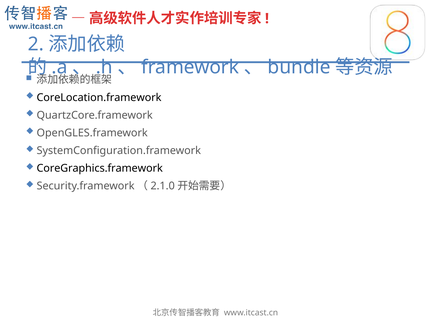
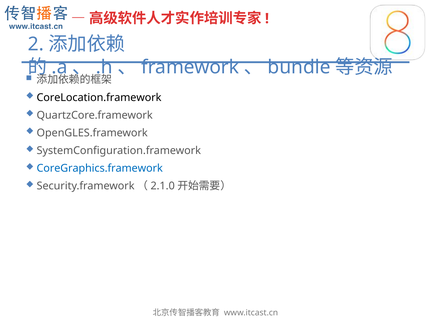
CoreGraphics.framework colour: black -> blue
